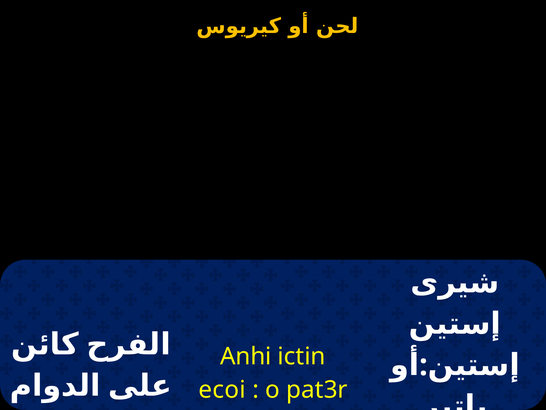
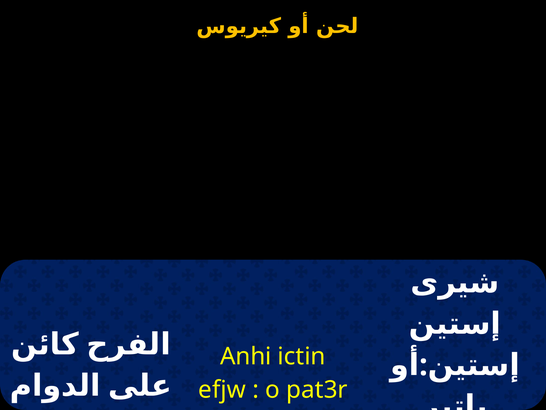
ecoi: ecoi -> efjw
